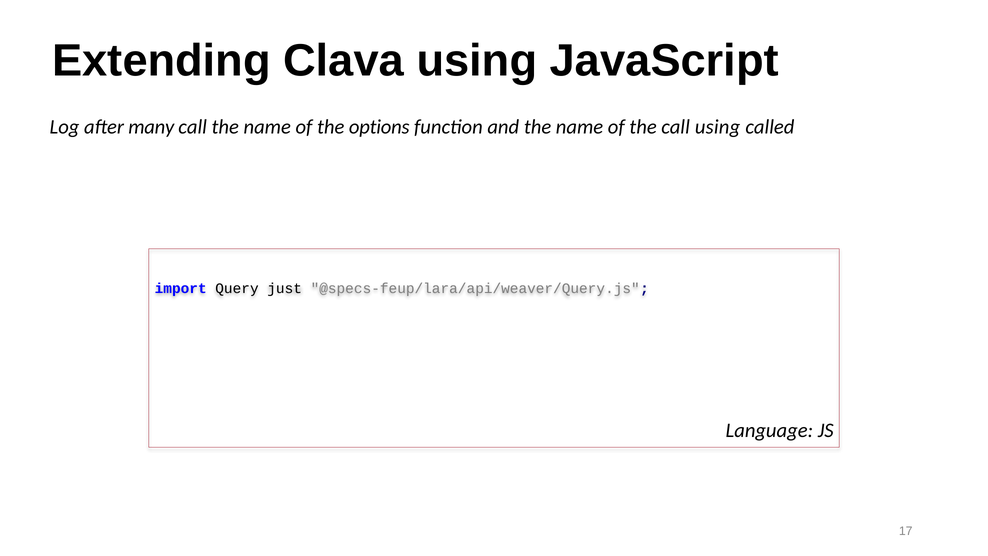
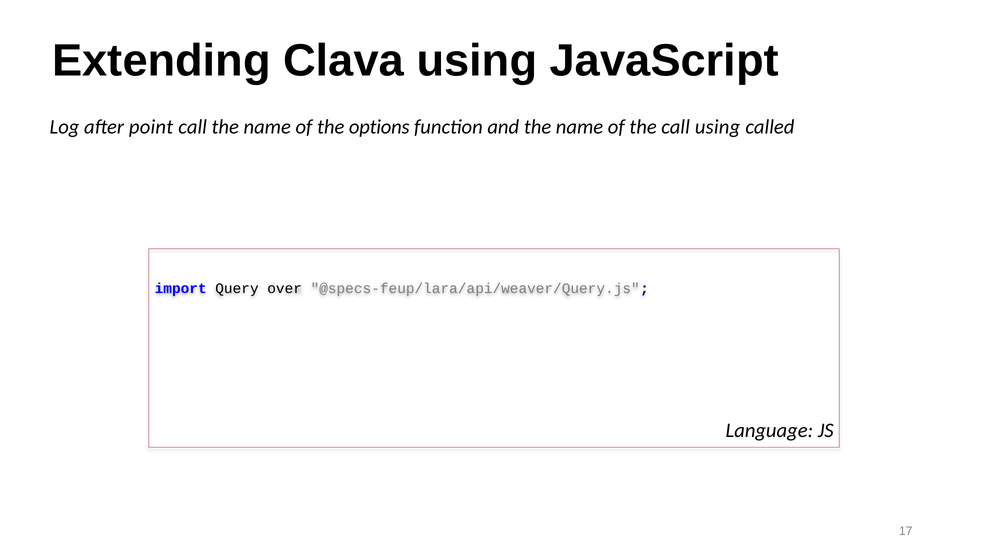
many: many -> point
just: just -> over
